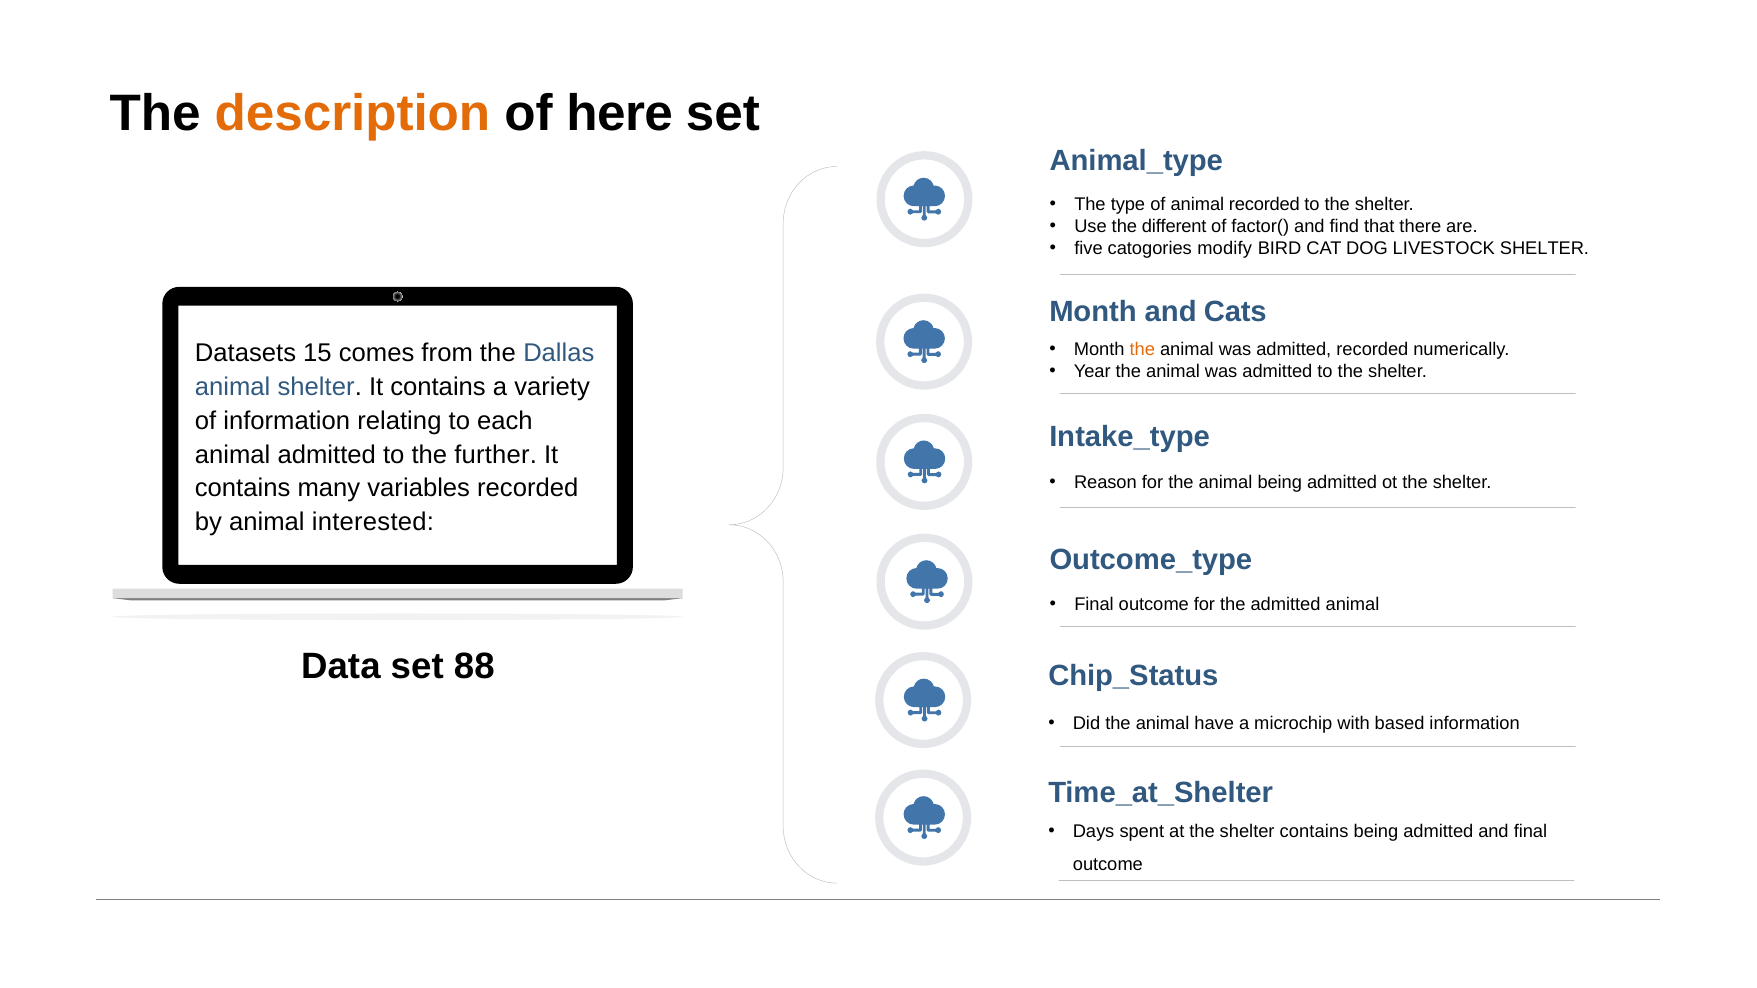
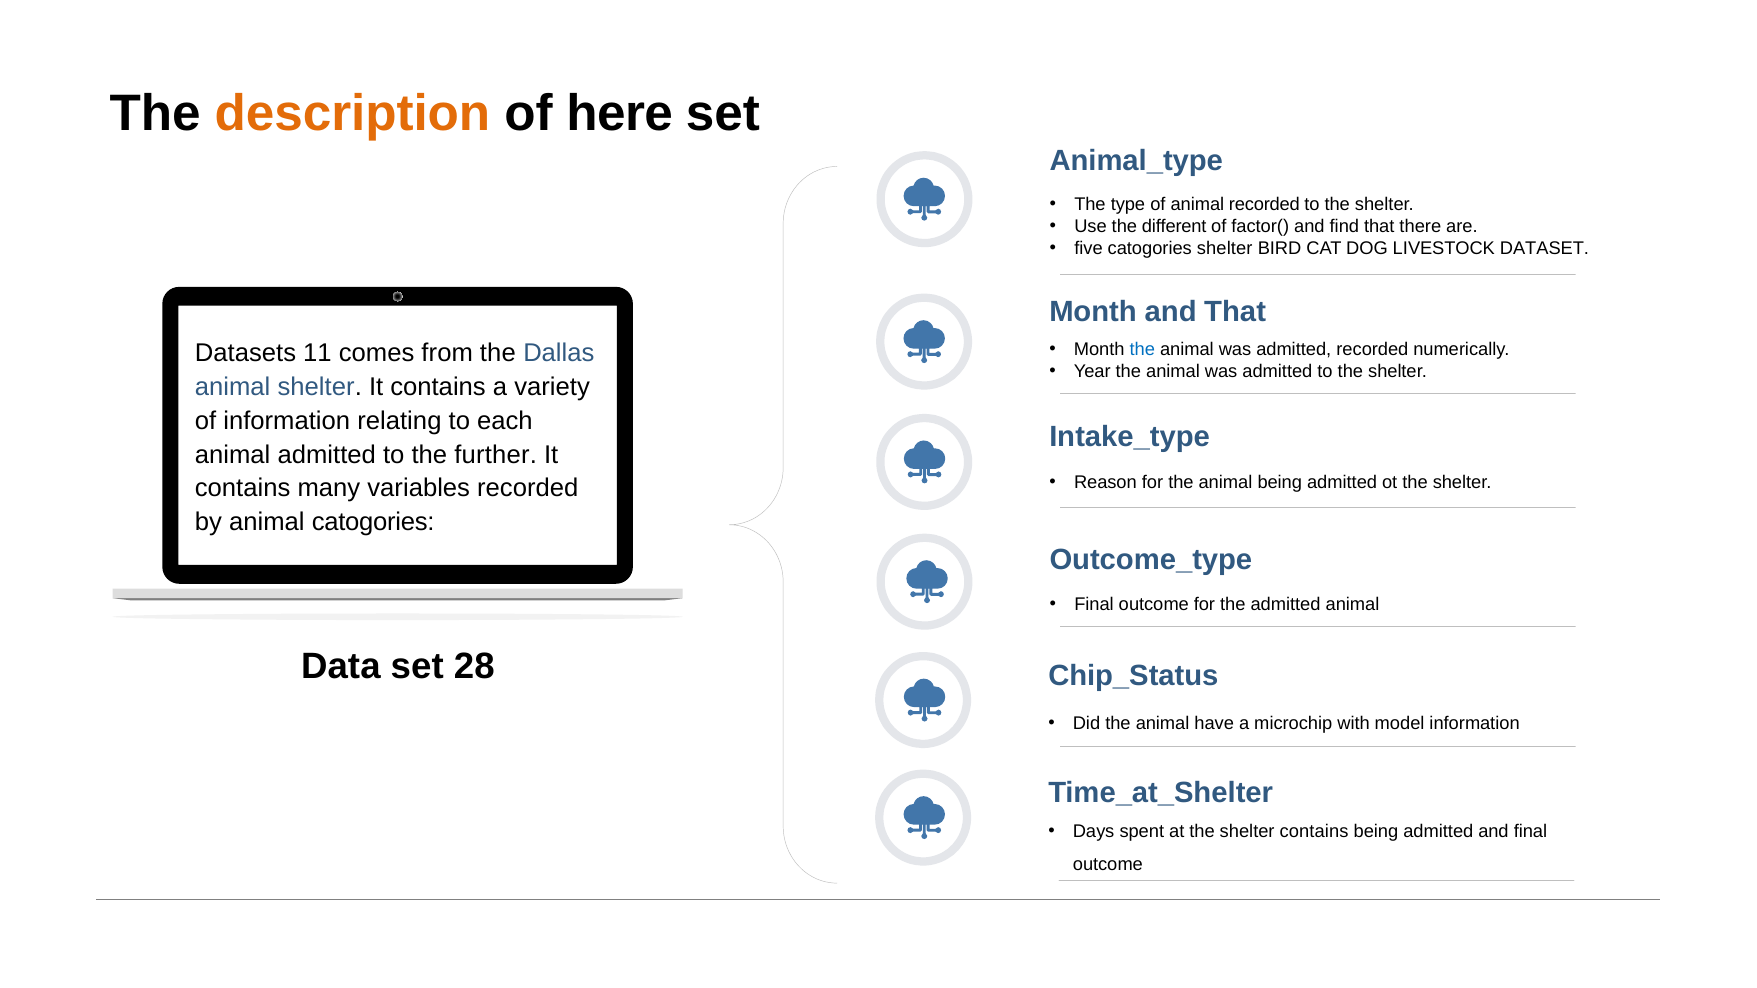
catogories modify: modify -> shelter
LIVESTOCK SHELTER: SHELTER -> DATASET
and Cats: Cats -> That
the at (1142, 350) colour: orange -> blue
15: 15 -> 11
animal interested: interested -> catogories
88: 88 -> 28
based: based -> model
